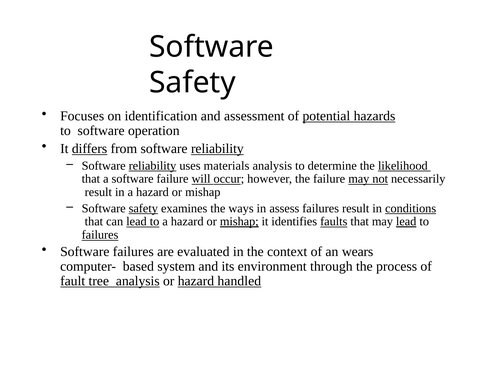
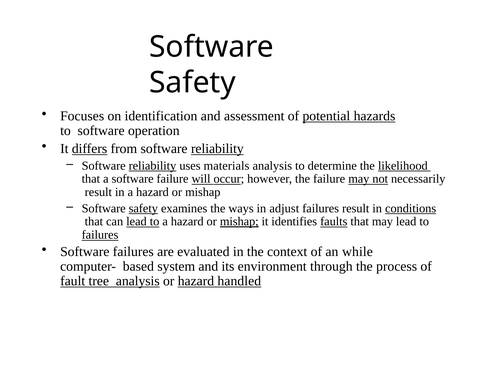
assess: assess -> adjust
lead at (406, 222) underline: present -> none
wears: wears -> while
